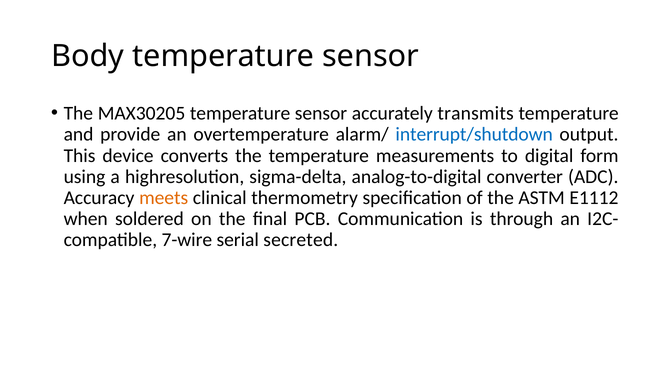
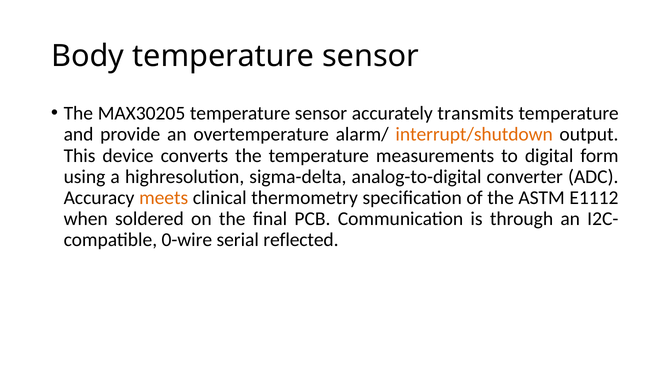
interrupt/shutdown colour: blue -> orange
7-wire: 7-wire -> 0-wire
secreted: secreted -> reflected
